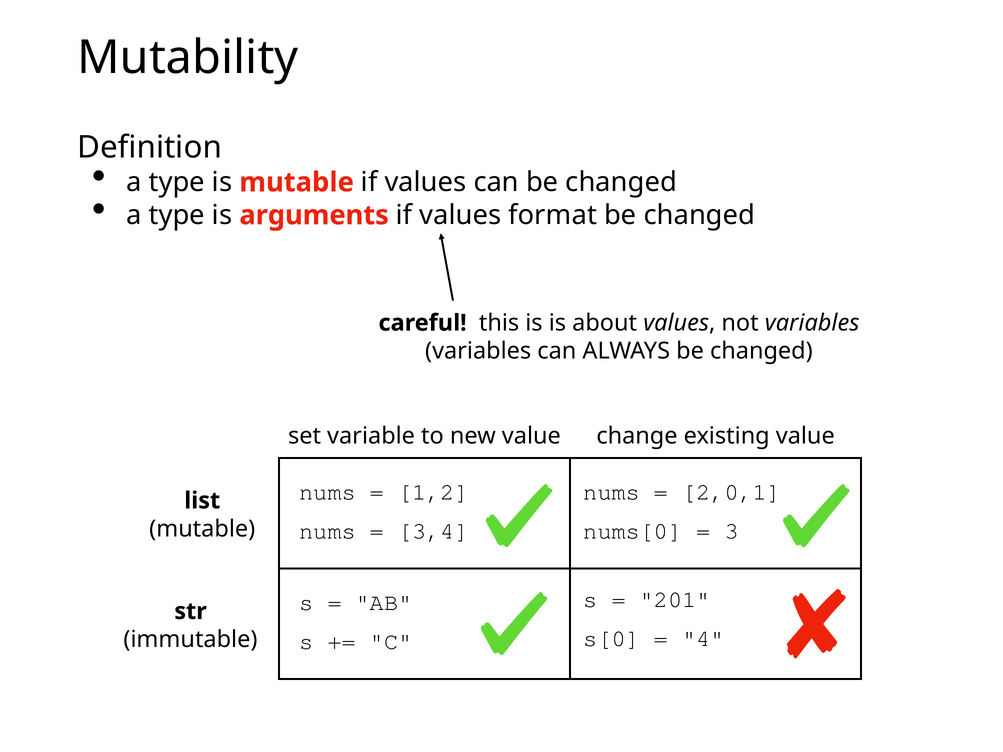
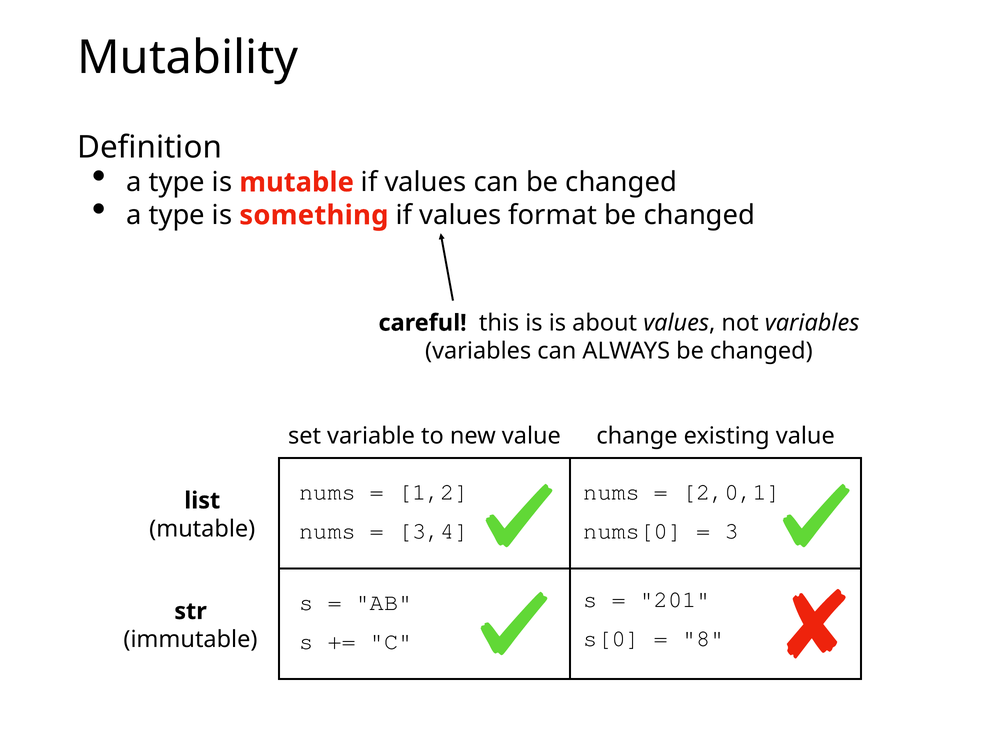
arguments: arguments -> something
4: 4 -> 8
